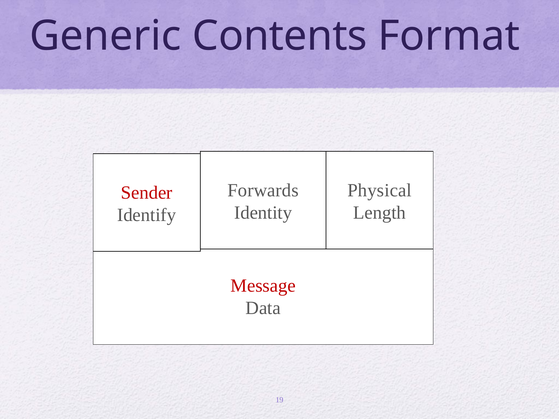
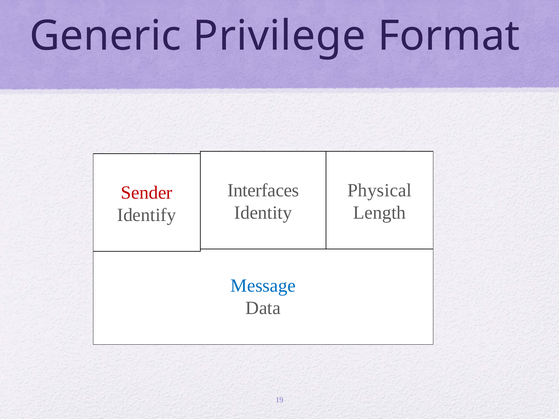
Contents: Contents -> Privilege
Forwards: Forwards -> Interfaces
Message colour: red -> blue
